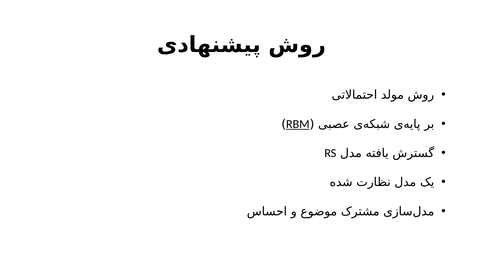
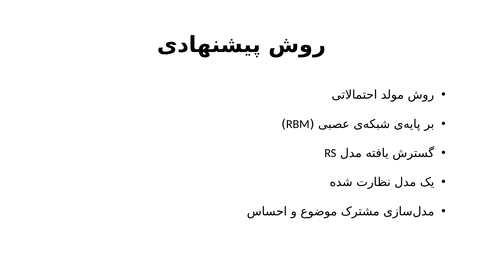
RBM underline: present -> none
